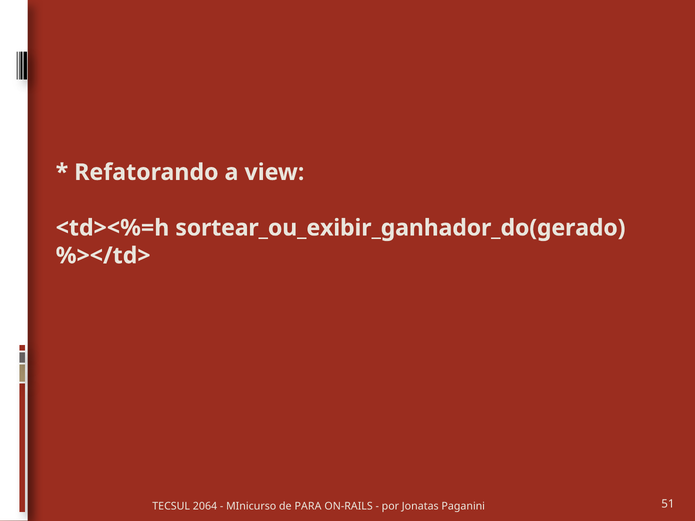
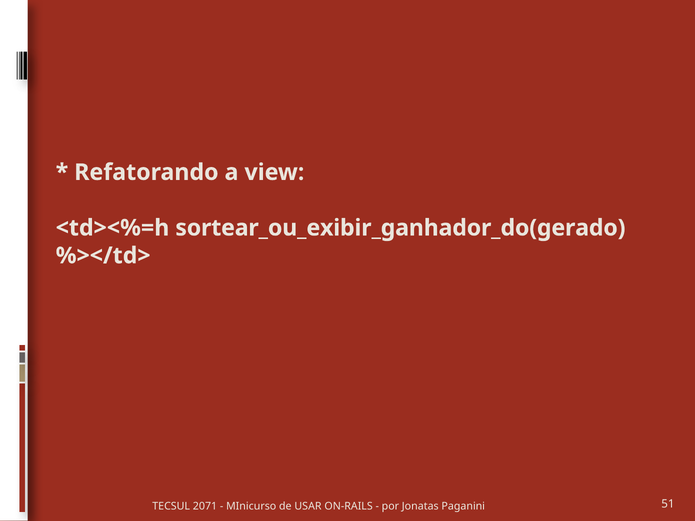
2064: 2064 -> 2071
PARA: PARA -> USAR
